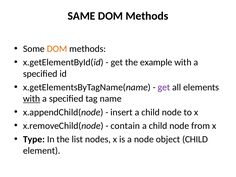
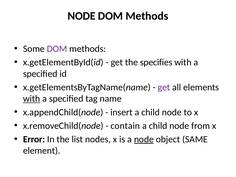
SAME at (81, 16): SAME -> NODE
DOM at (57, 49) colour: orange -> purple
example: example -> specifies
Type: Type -> Error
node at (144, 139) underline: none -> present
object CHILD: CHILD -> SAME
